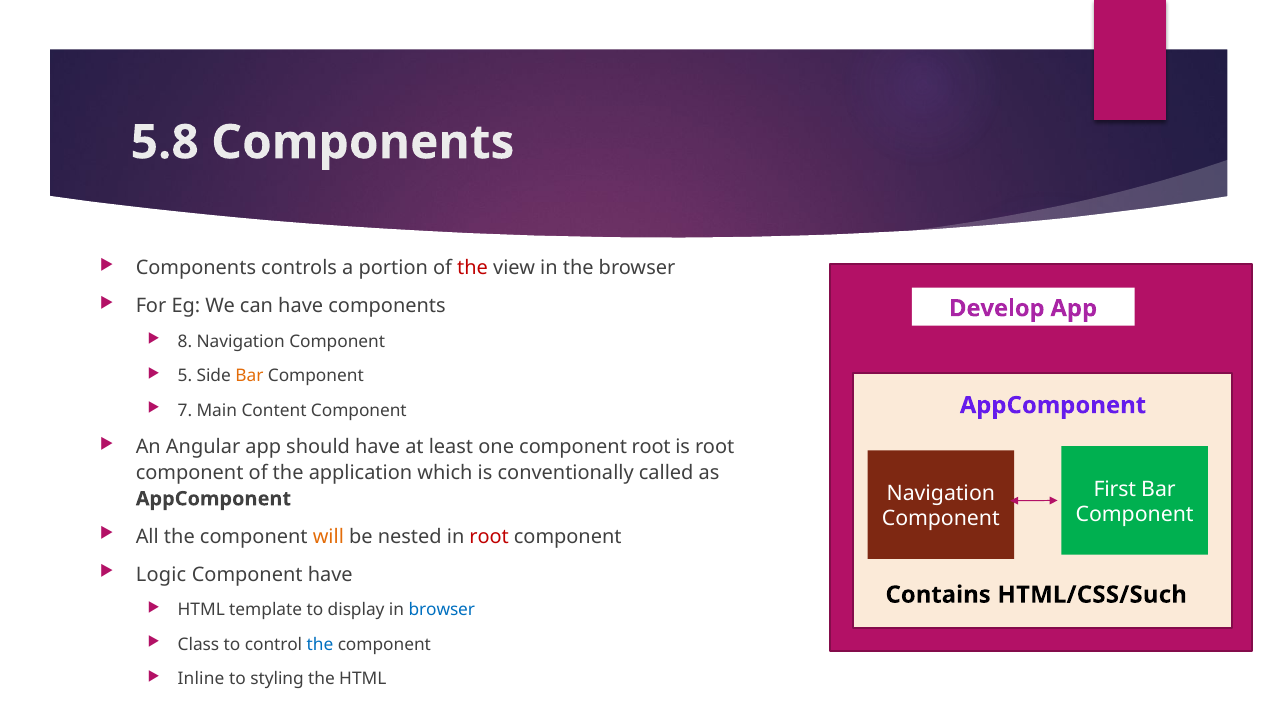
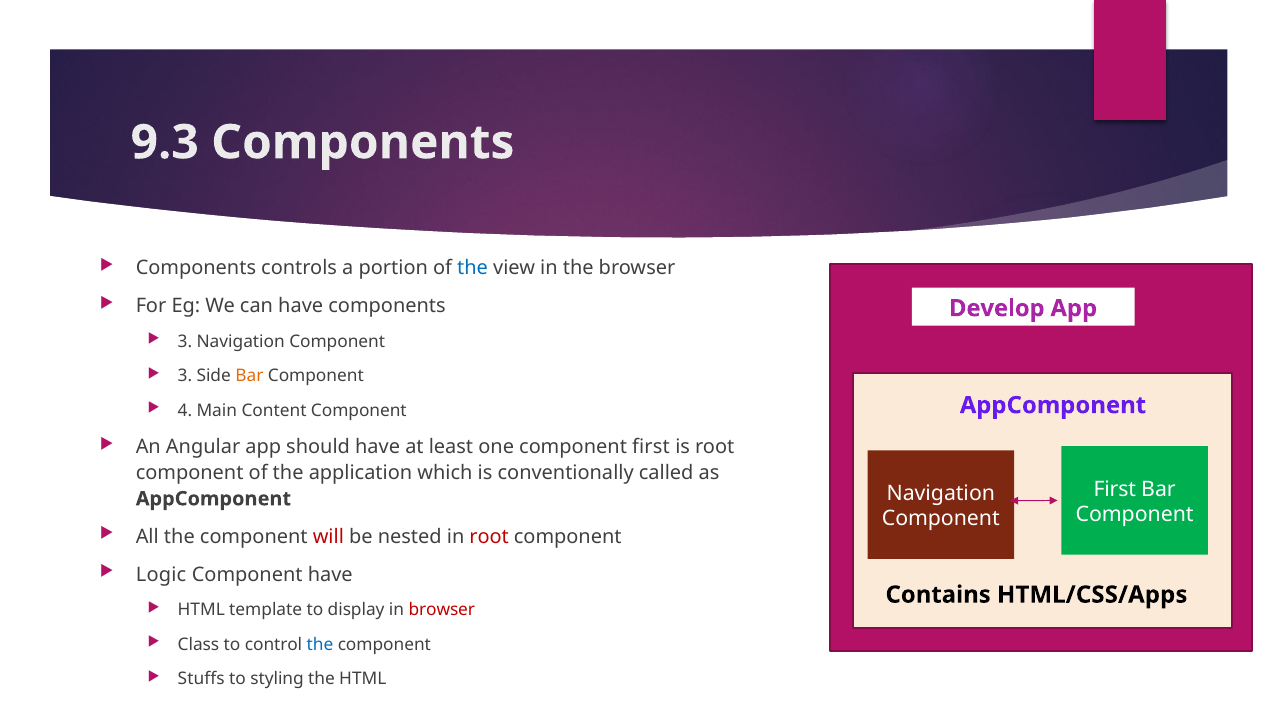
5.8: 5.8 -> 9.3
the at (473, 268) colour: red -> blue
8 at (185, 342): 8 -> 3
5 at (185, 376): 5 -> 3
7: 7 -> 4
one component root: root -> first
will colour: orange -> red
HTML/CSS/Such: HTML/CSS/Such -> HTML/CSS/Apps
browser at (442, 610) colour: blue -> red
Inline: Inline -> Stuffs
